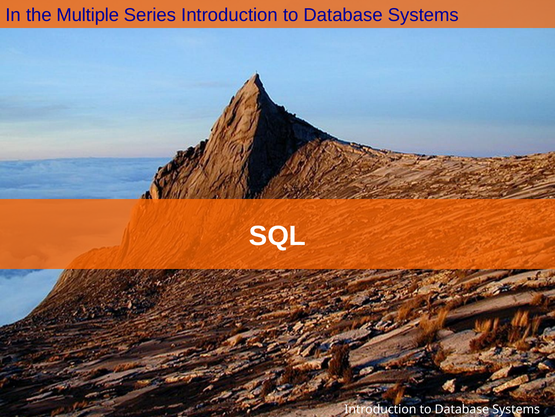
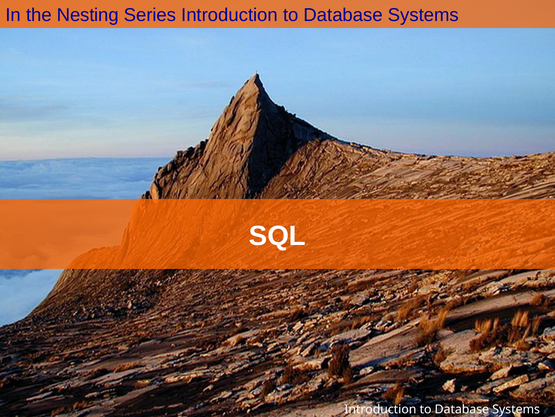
Multiple: Multiple -> Nesting
